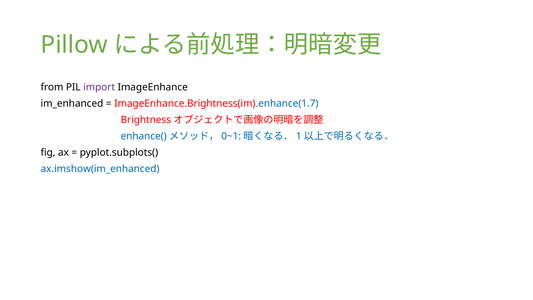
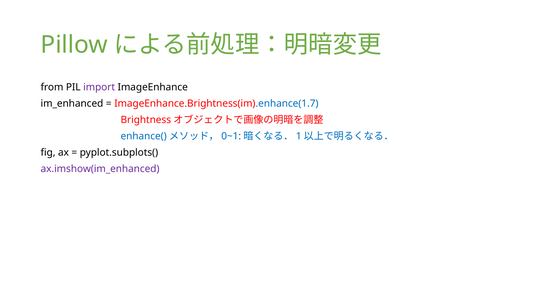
ax.imshow(im_enhanced colour: blue -> purple
